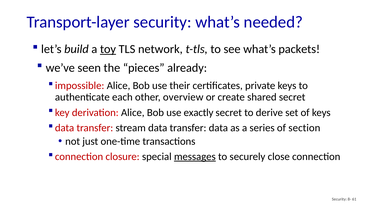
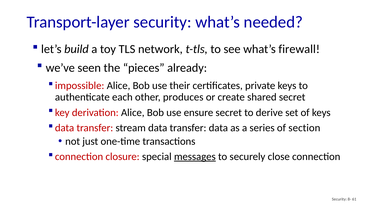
toy underline: present -> none
packets: packets -> firewall
overview: overview -> produces
exactly: exactly -> ensure
